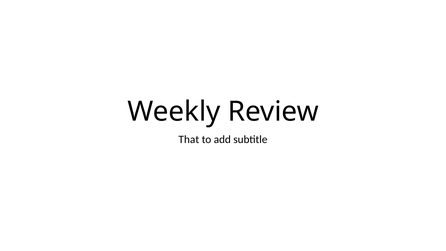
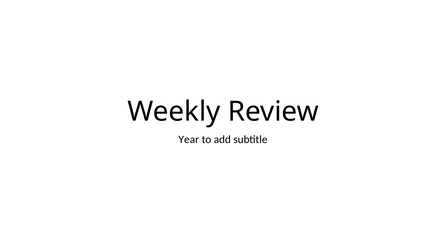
That: That -> Year
